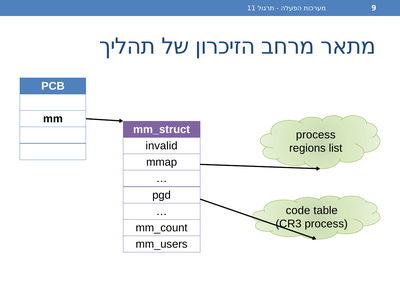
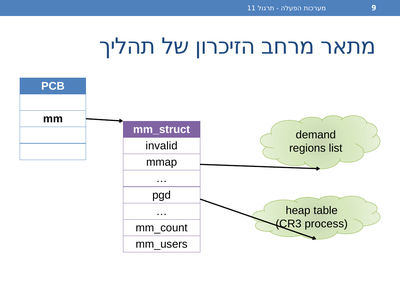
process at (316, 135): process -> demand
code: code -> heap
